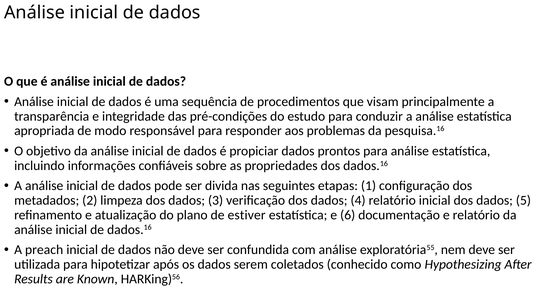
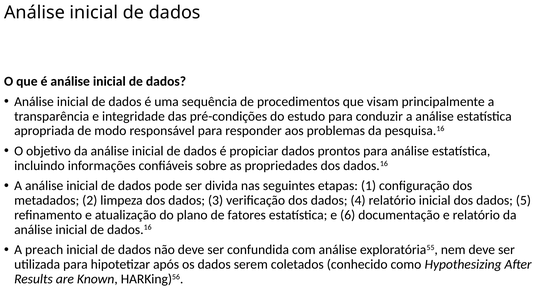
estiver: estiver -> fatores
